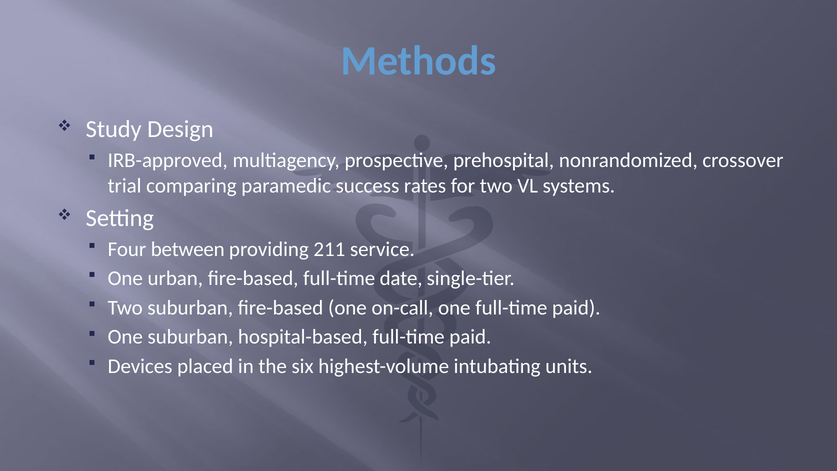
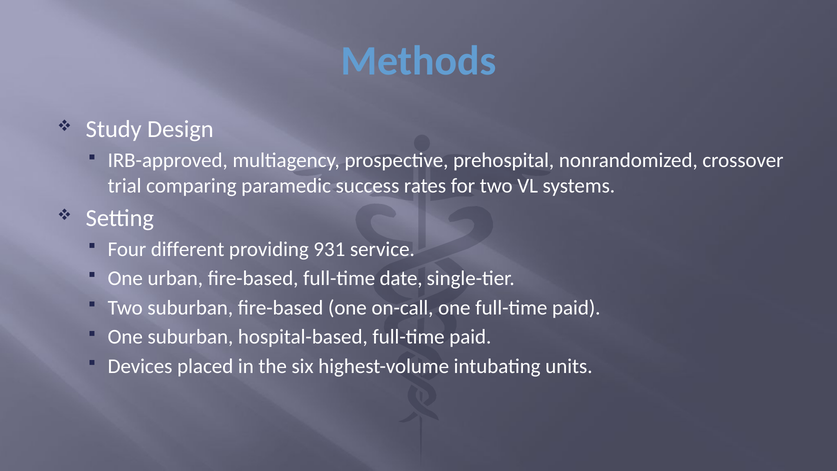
between: between -> different
211: 211 -> 931
